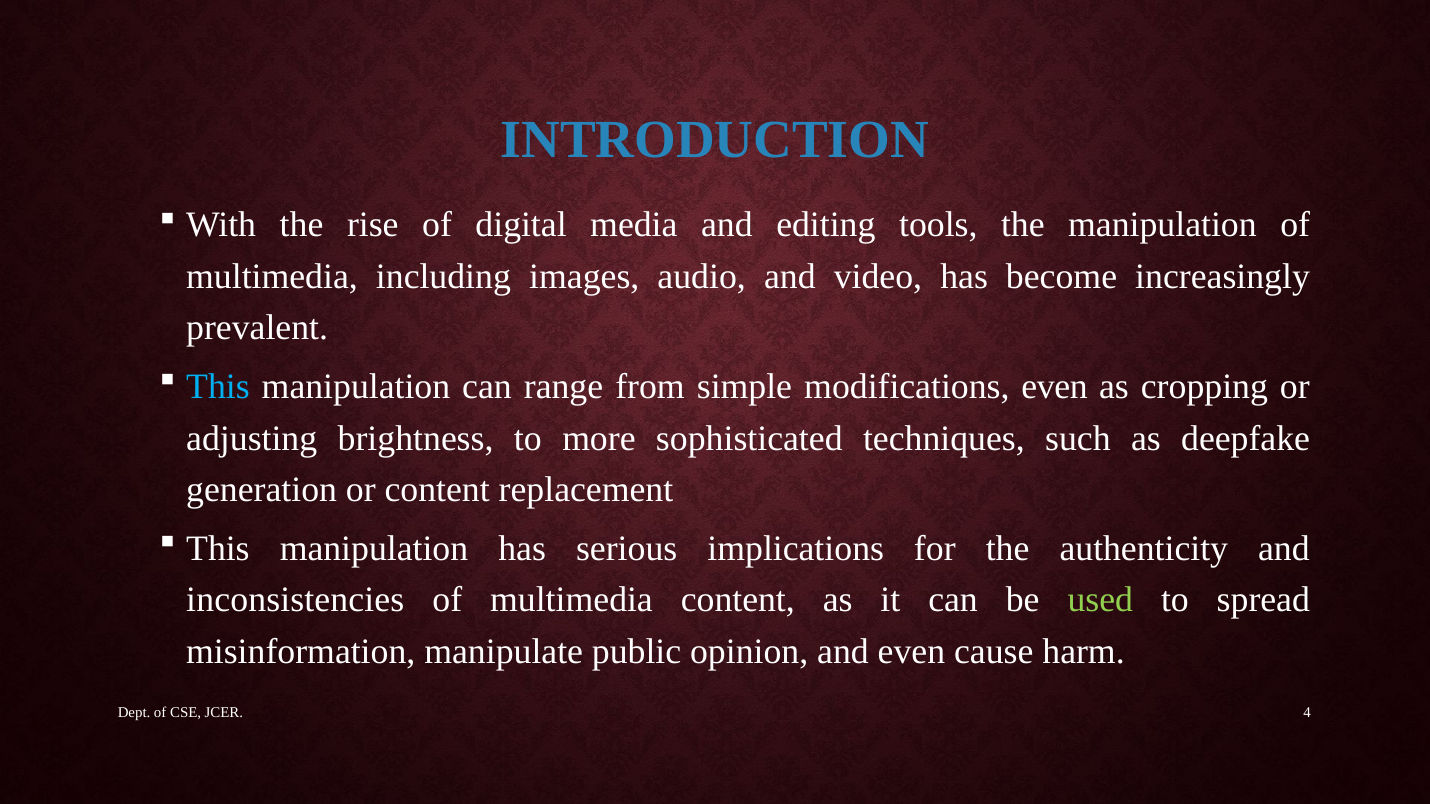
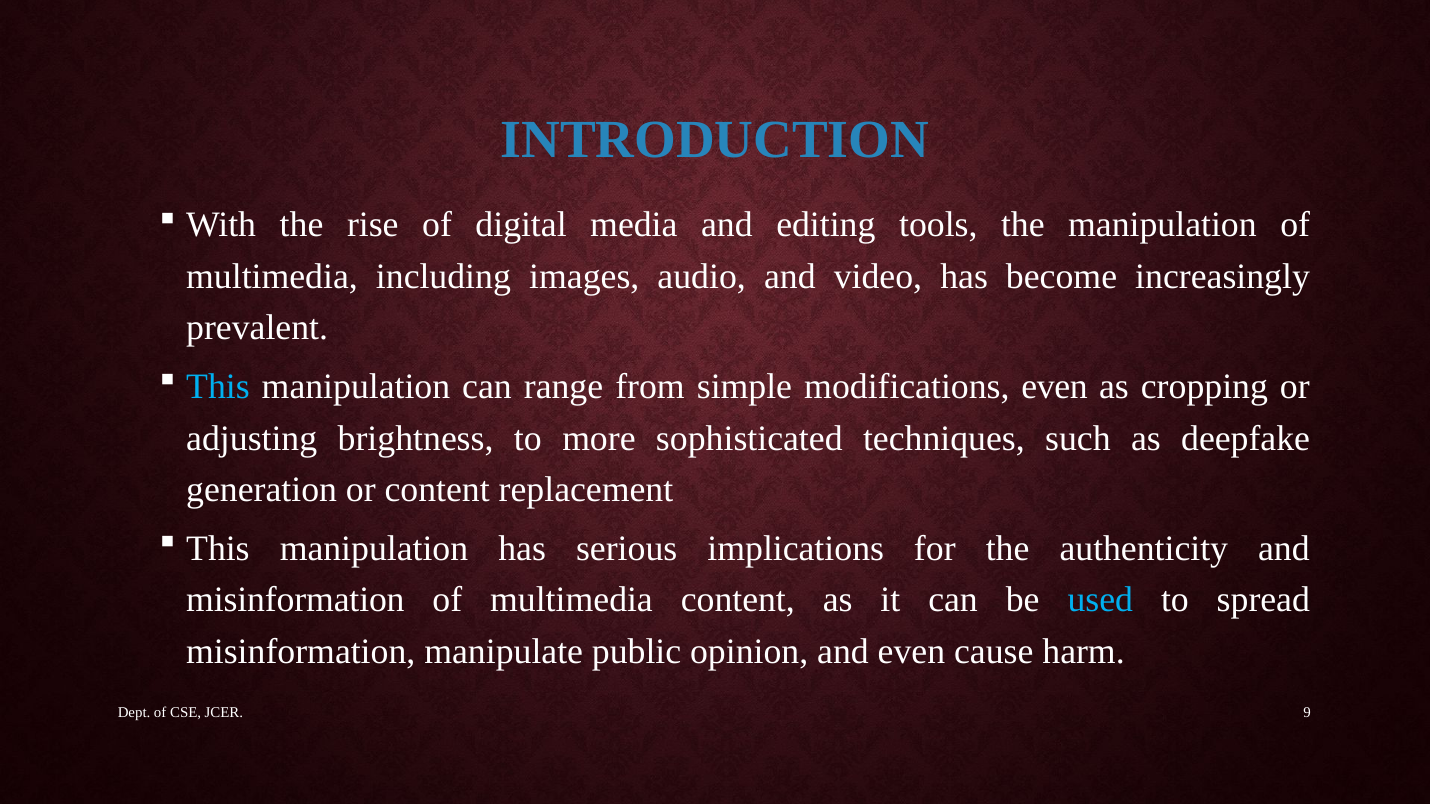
inconsistencies at (295, 600): inconsistencies -> misinformation
used colour: light green -> light blue
4: 4 -> 9
